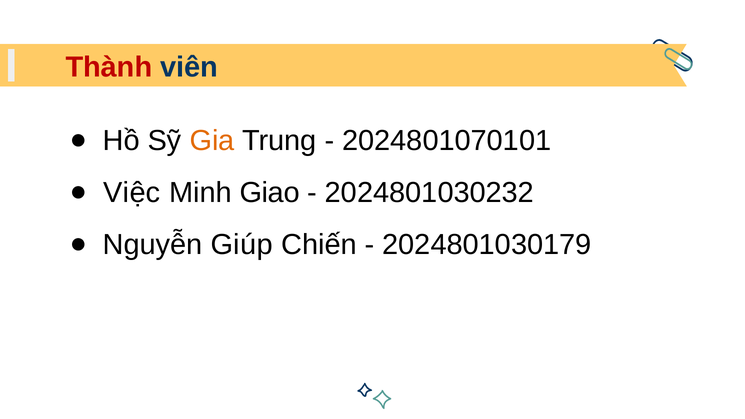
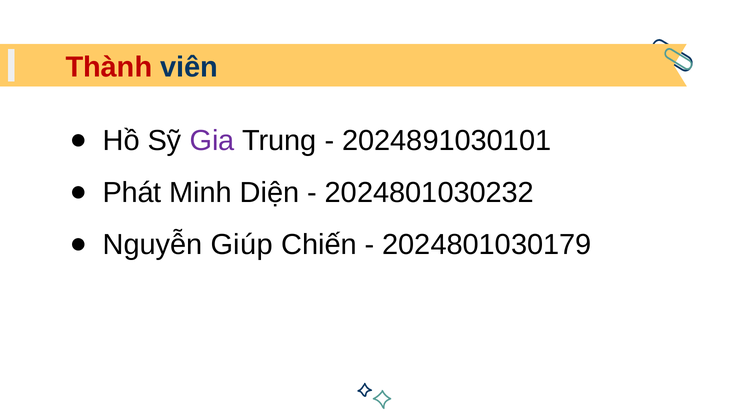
Gia colour: orange -> purple
2024801070101: 2024801070101 -> 2024891030101
Việc: Việc -> Phát
Giao: Giao -> Diện
